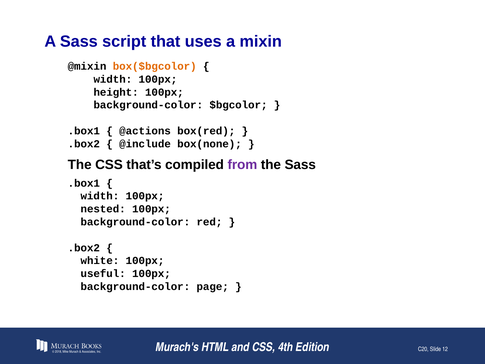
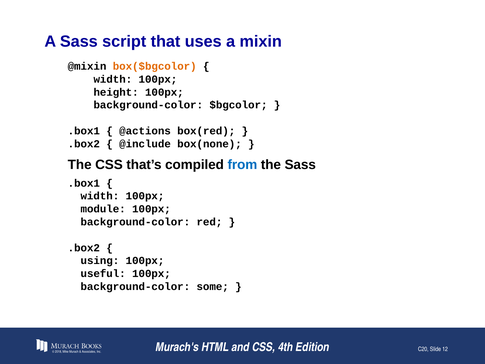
from colour: purple -> blue
nested: nested -> module
white: white -> using
page: page -> some
